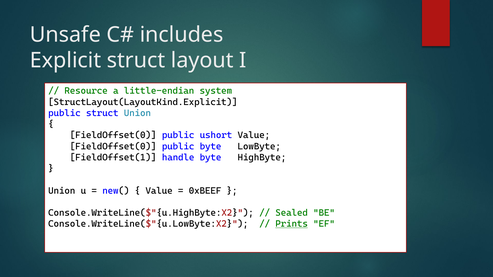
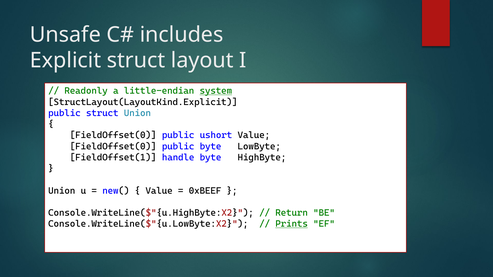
Resource: Resource -> Readonly
system underline: none -> present
Sealed: Sealed -> Return
